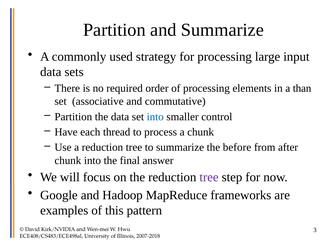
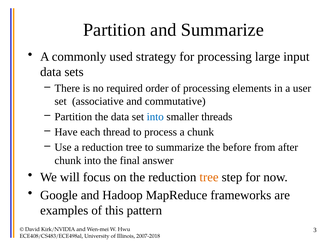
than: than -> user
control: control -> threads
tree at (209, 177) colour: purple -> orange
